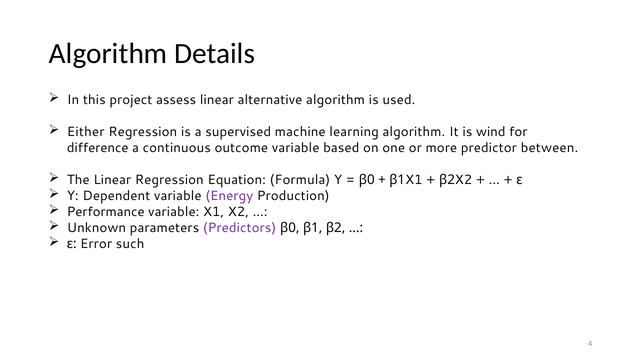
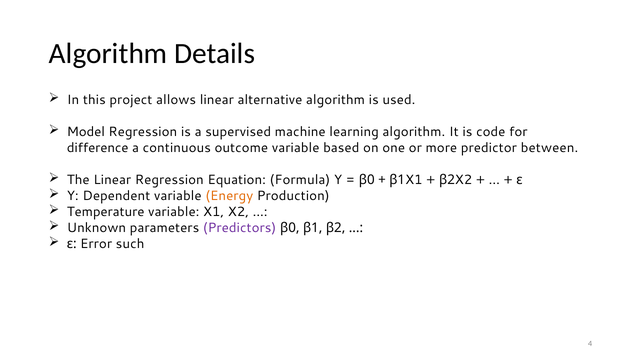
assess: assess -> allows
Either: Either -> Model
wind: wind -> code
Energy colour: purple -> orange
Performance: Performance -> Temperature
